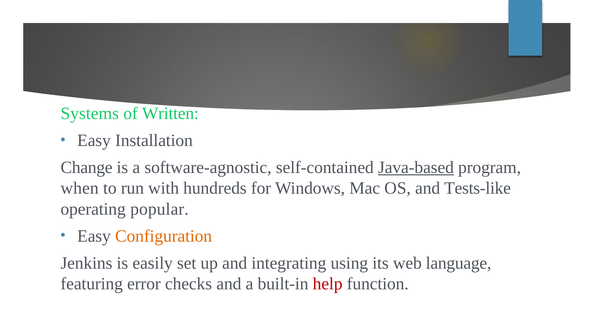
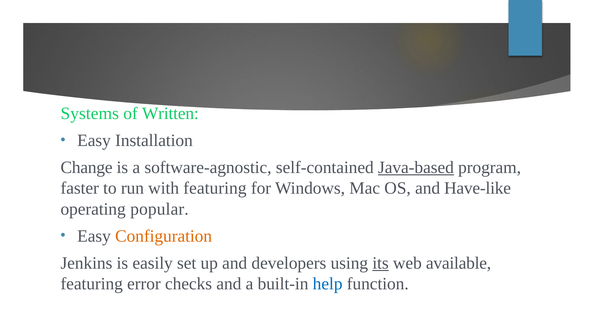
when: when -> faster
with hundreds: hundreds -> featuring
Tests-like: Tests-like -> Have-like
integrating: integrating -> developers
its underline: none -> present
language: language -> available
help colour: red -> blue
